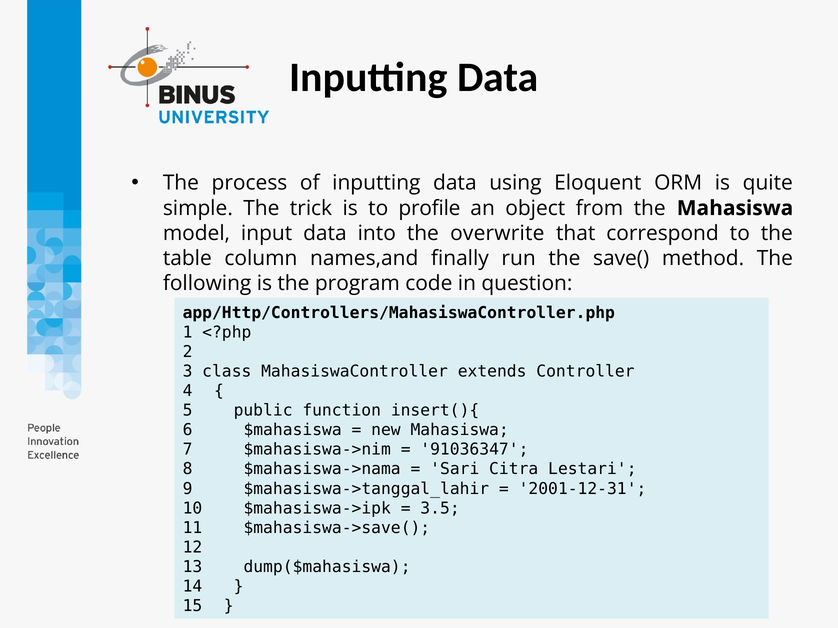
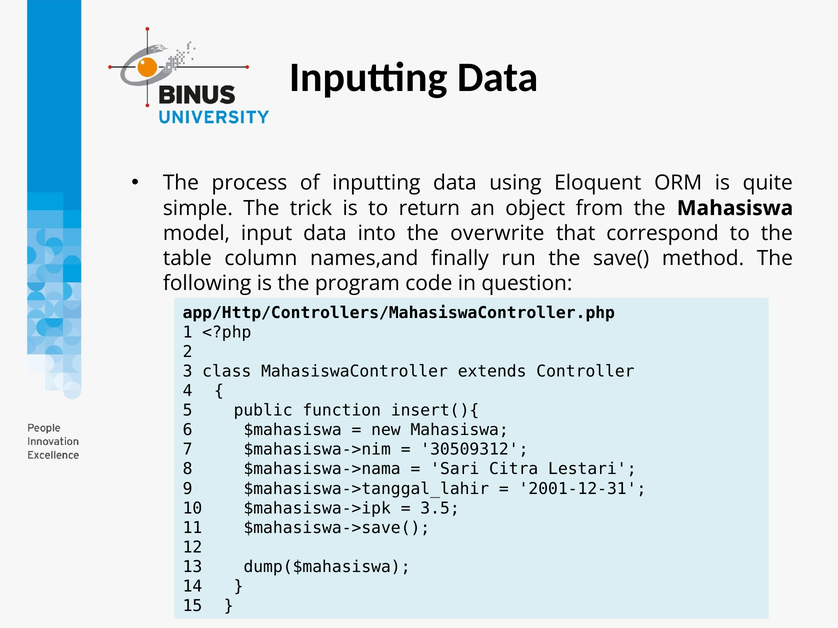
profile: profile -> return
91036347: 91036347 -> 30509312
